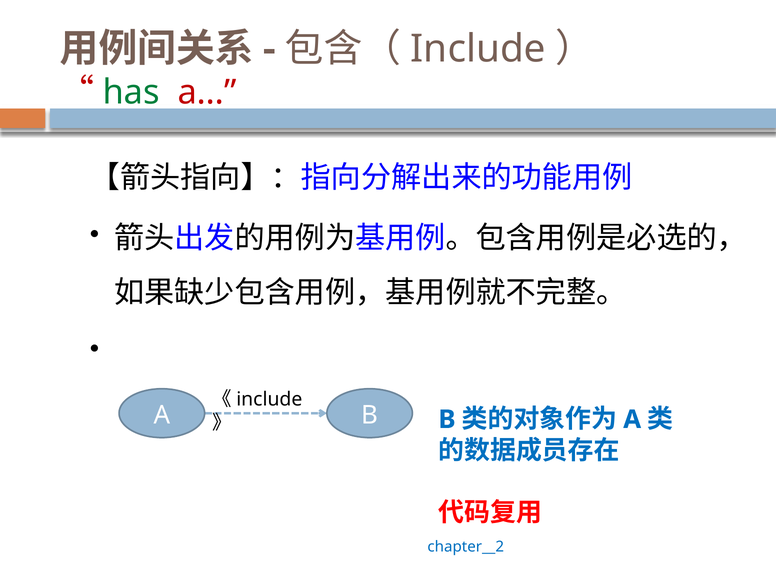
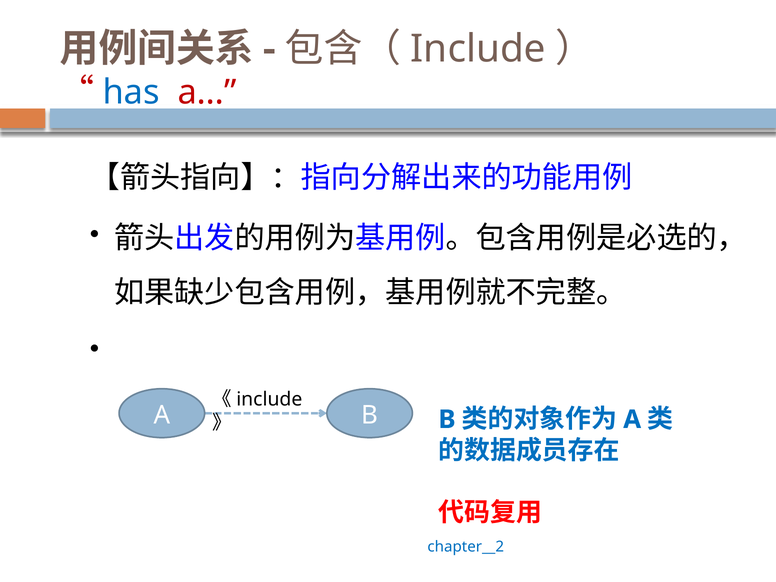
has colour: green -> blue
